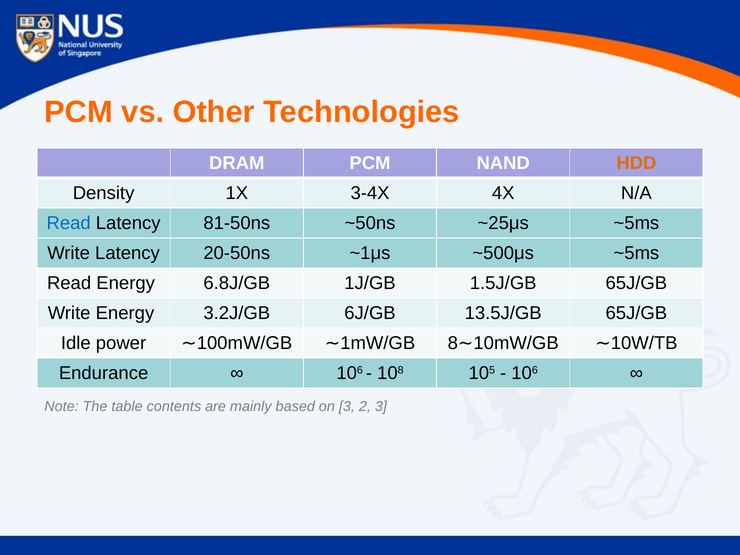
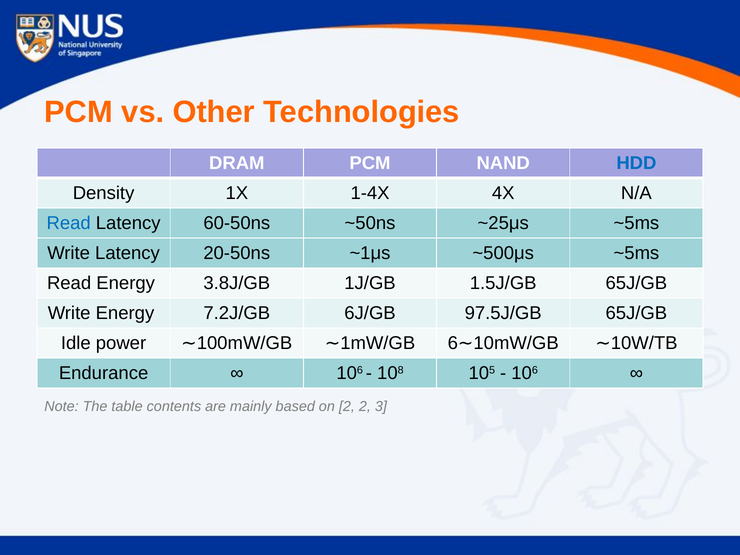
HDD colour: orange -> blue
3-4X: 3-4X -> 1-4X
81-50ns: 81-50ns -> 60-50ns
6.8J/GB: 6.8J/GB -> 3.8J/GB
3.2J/GB: 3.2J/GB -> 7.2J/GB
13.5J/GB: 13.5J/GB -> 97.5J/GB
8: 8 -> 6
on 3: 3 -> 2
